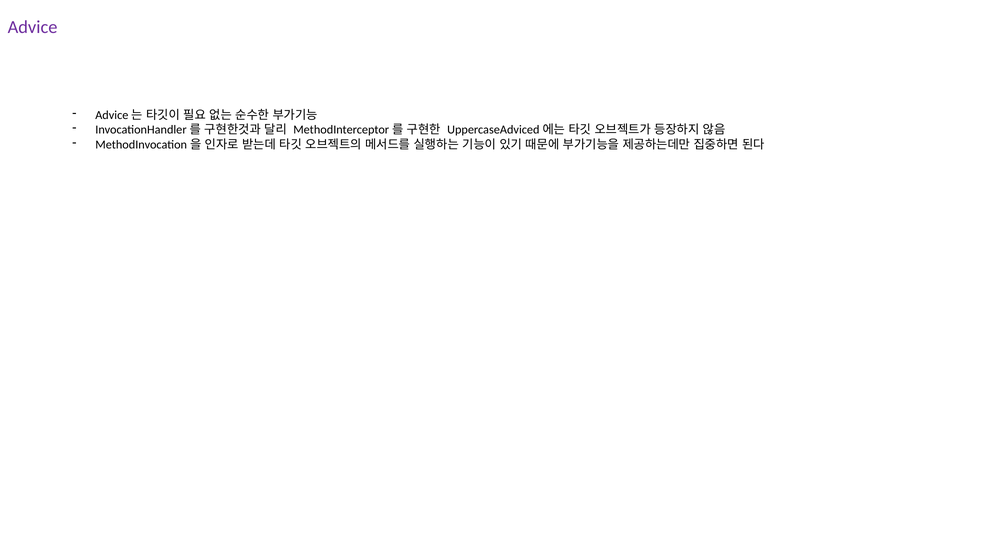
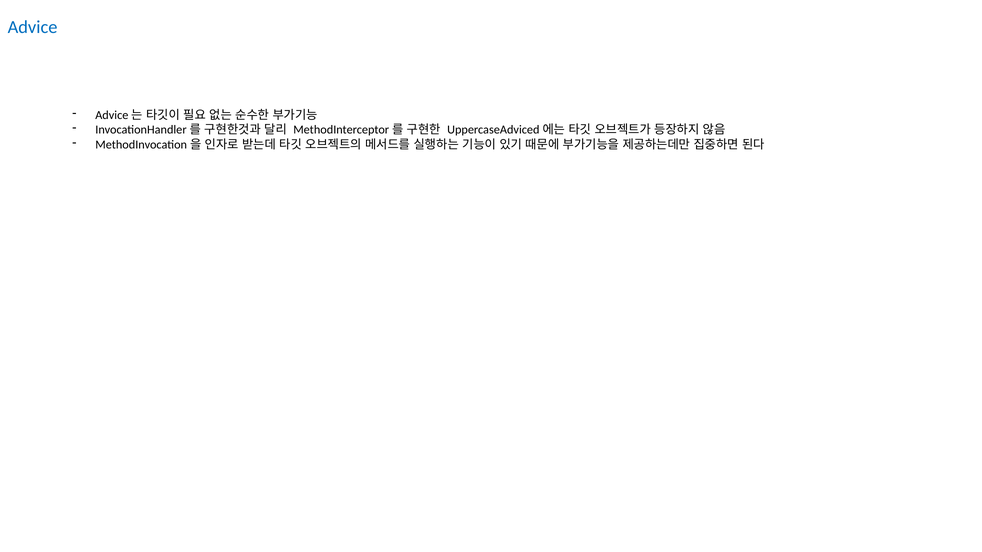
Advice colour: purple -> blue
